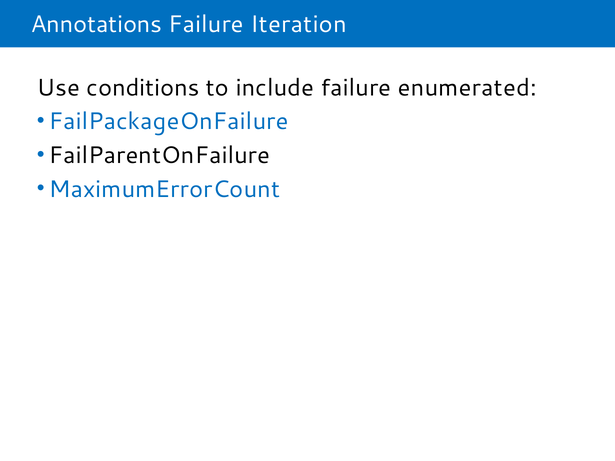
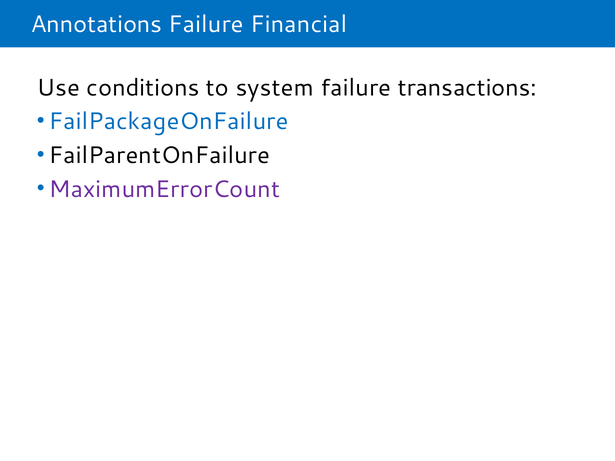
Iteration: Iteration -> Financial
include: include -> system
enumerated: enumerated -> transactions
MaximumErrorCount colour: blue -> purple
